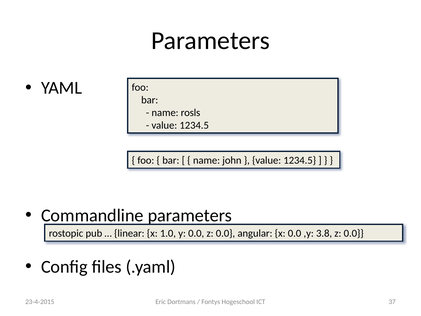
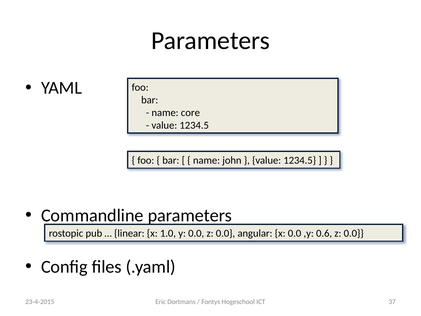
rosls: rosls -> core
3.8: 3.8 -> 0.6
